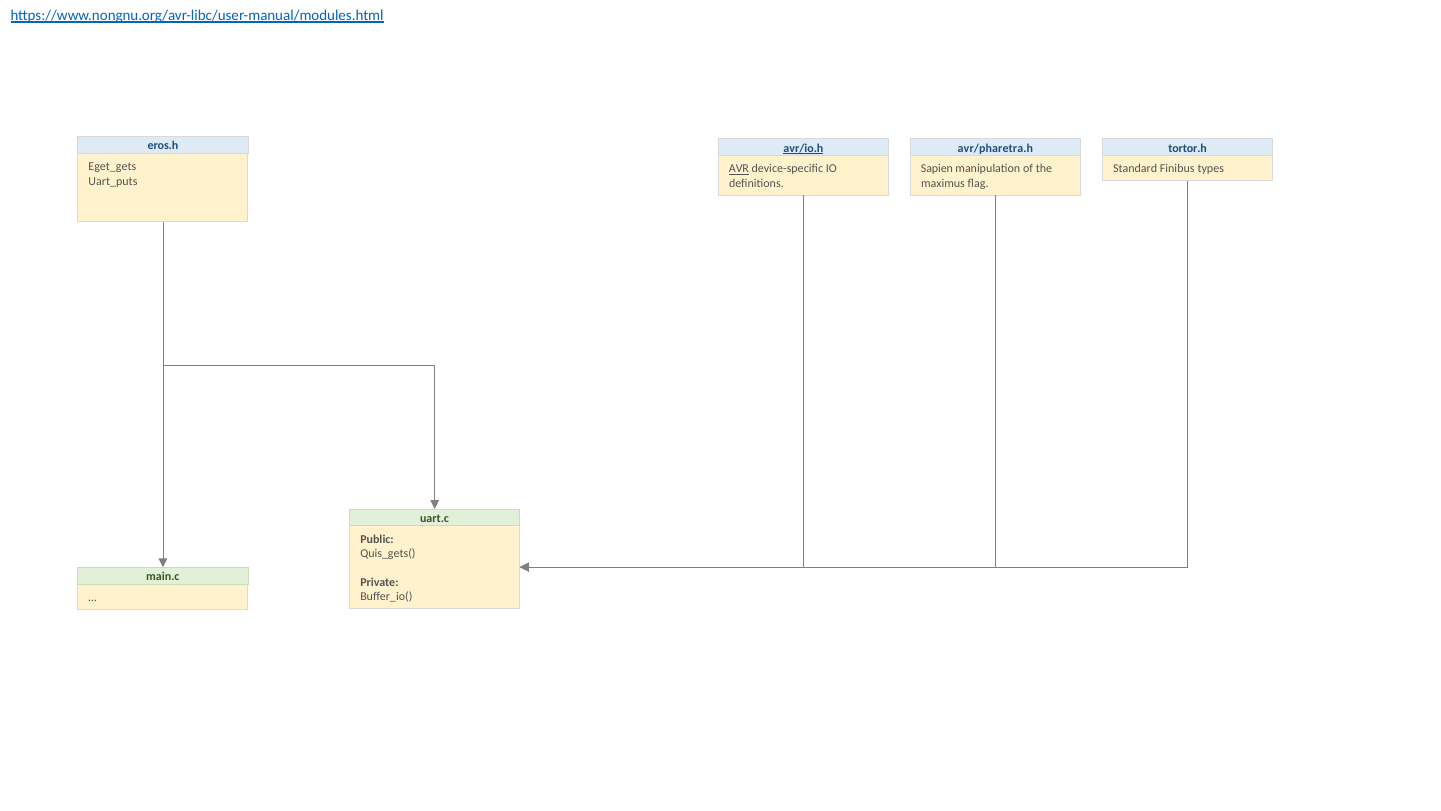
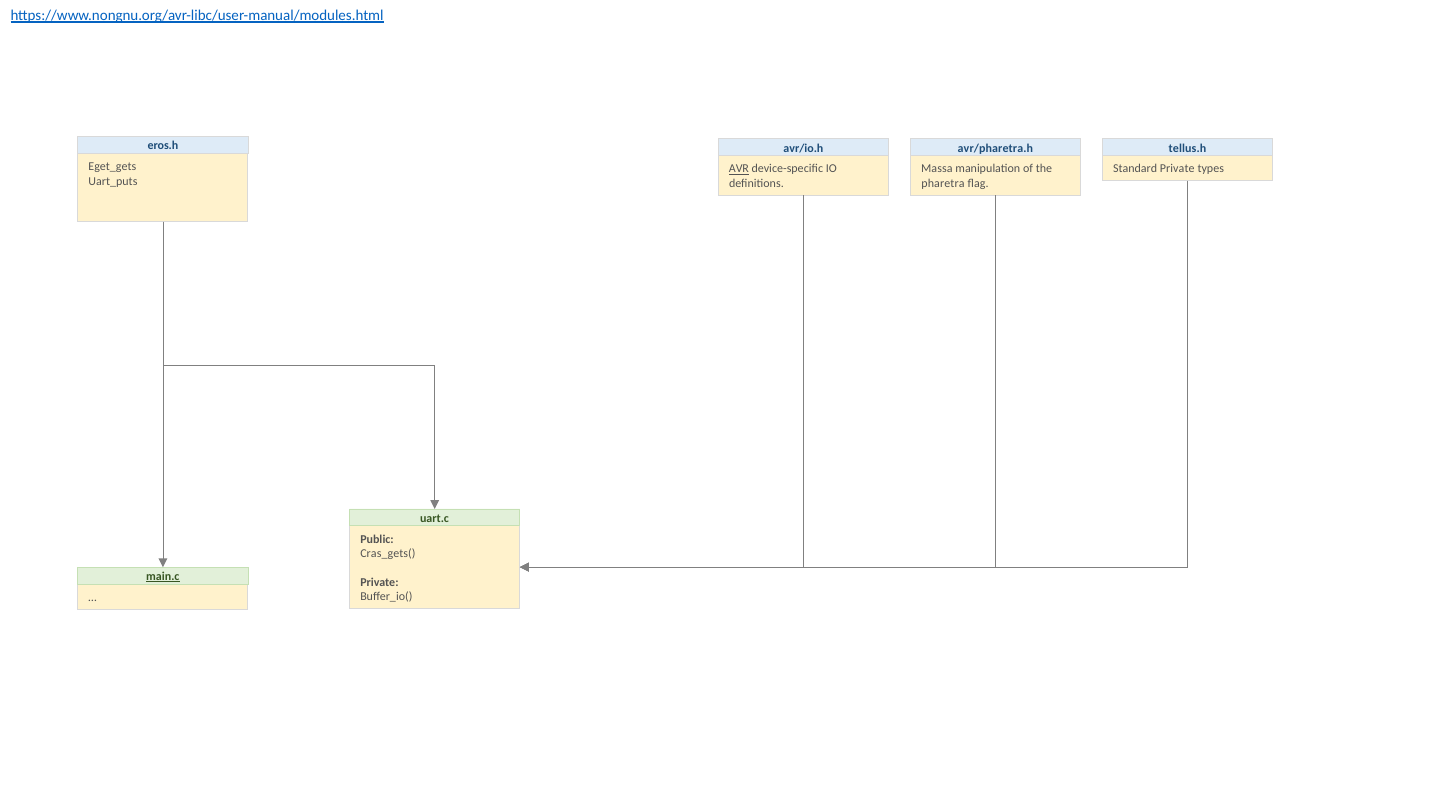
avr/io.h underline: present -> none
tortor.h: tortor.h -> tellus.h
Sapien: Sapien -> Massa
Standard Finibus: Finibus -> Private
maximus: maximus -> pharetra
Quis_gets(: Quis_gets( -> Cras_gets(
main.c underline: none -> present
